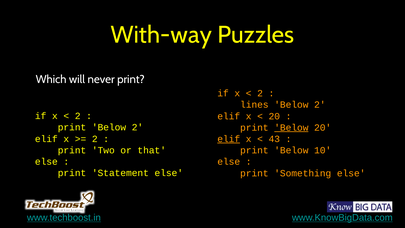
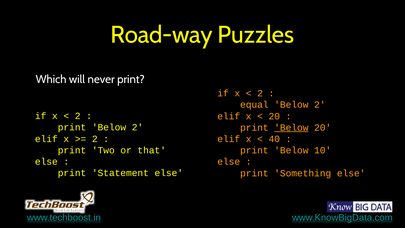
With-way: With-way -> Road-way
lines: lines -> equal
elif at (229, 139) underline: present -> none
43: 43 -> 40
